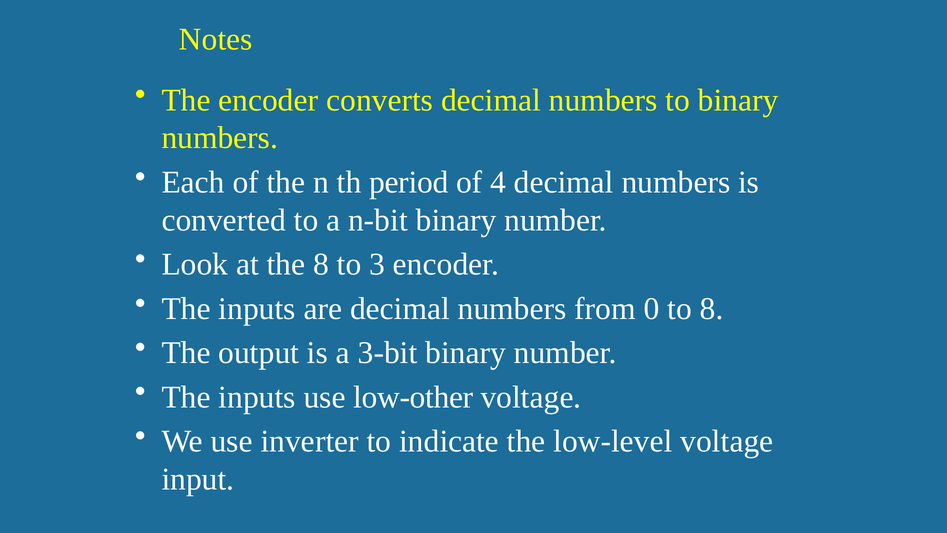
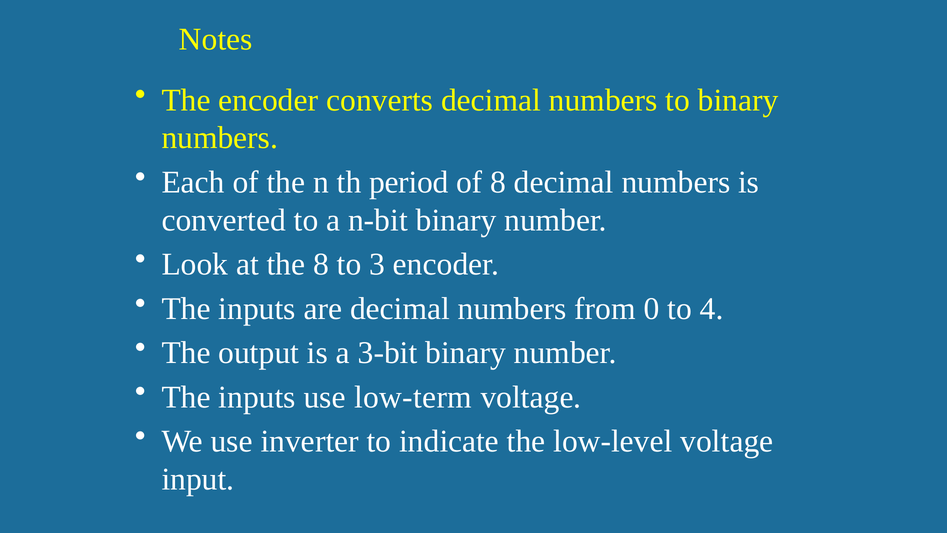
of 4: 4 -> 8
to 8: 8 -> 4
low-other: low-other -> low-term
